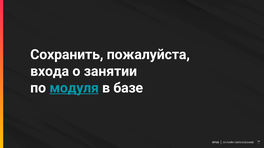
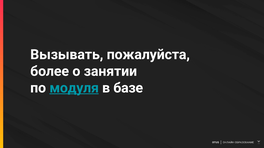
Сохранить: Сохранить -> Вызывать
входа: входа -> более
